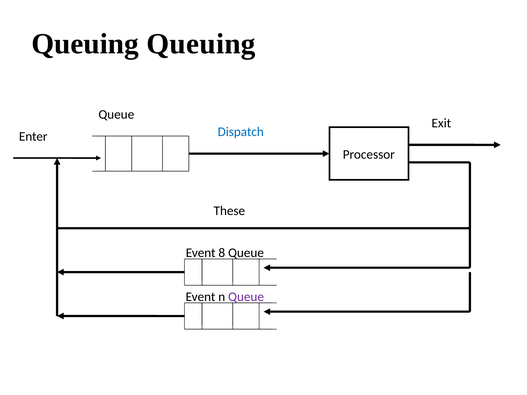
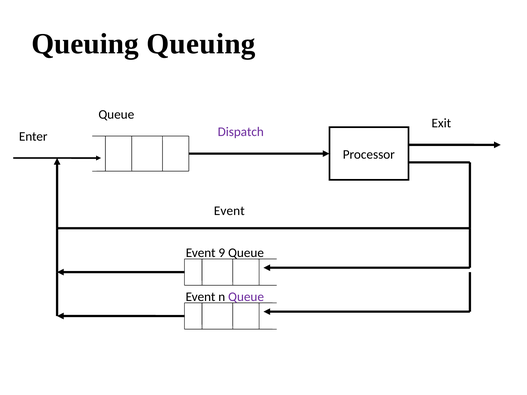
Dispatch colour: blue -> purple
These at (229, 211): These -> Event
8: 8 -> 9
